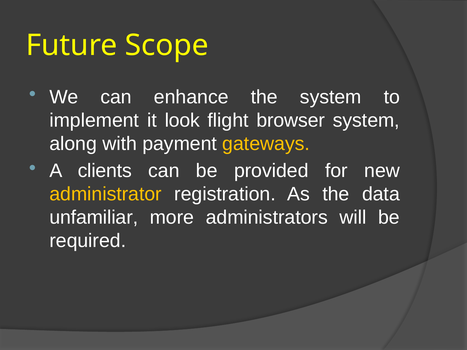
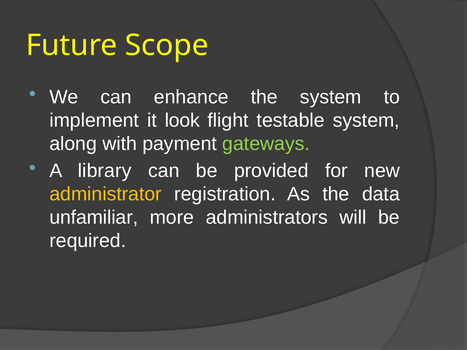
browser: browser -> testable
gateways colour: yellow -> light green
clients: clients -> library
